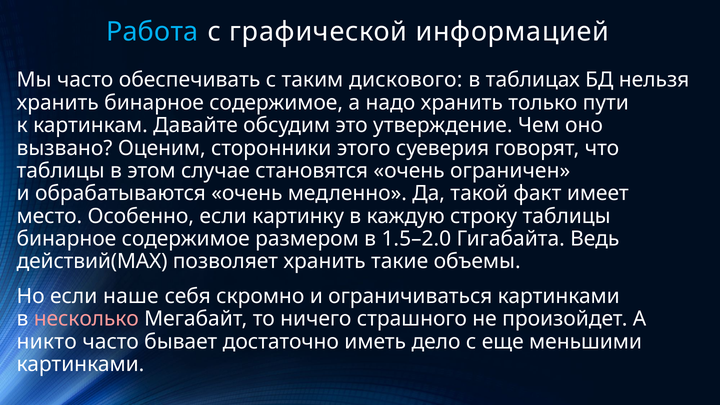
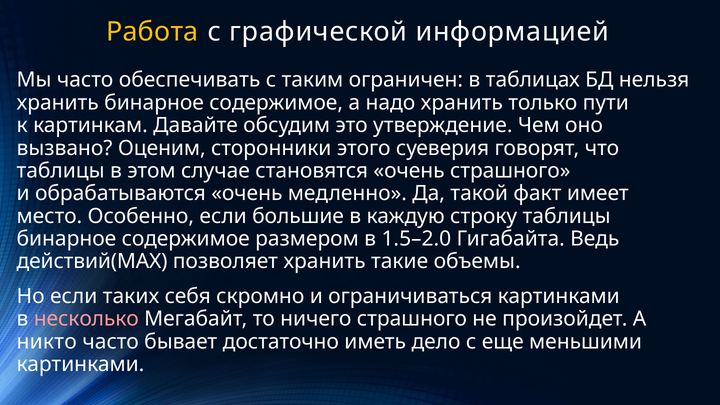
Работа colour: light blue -> yellow
дискового: дискового -> ограничен
очень ограничен: ограничен -> страшного
картинку: картинку -> большие
наше: наше -> таких
